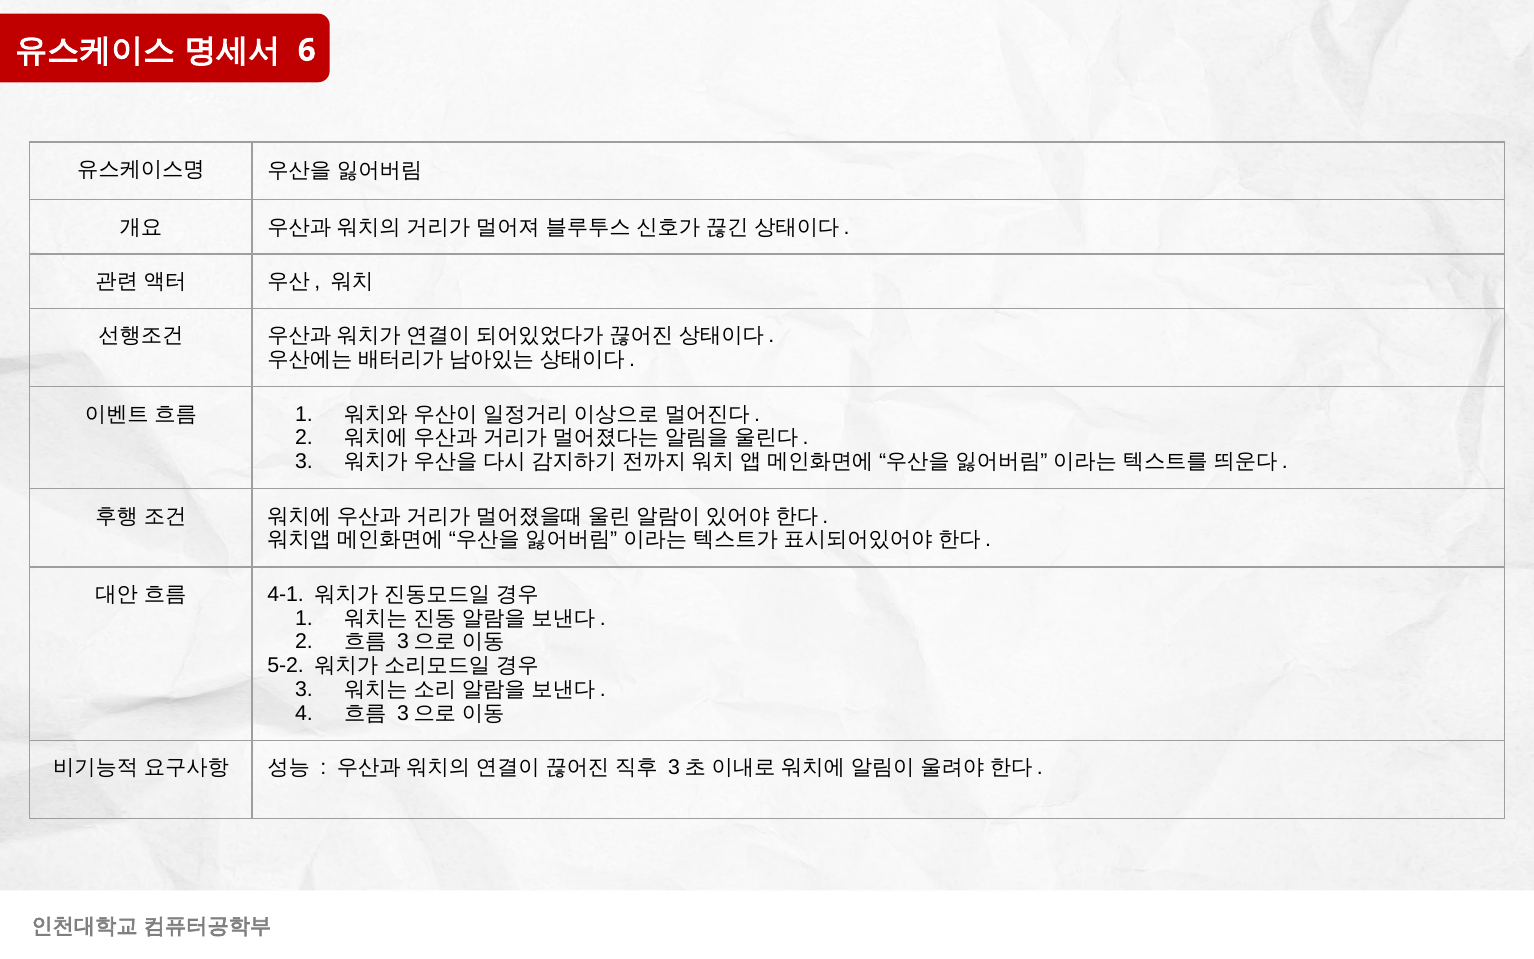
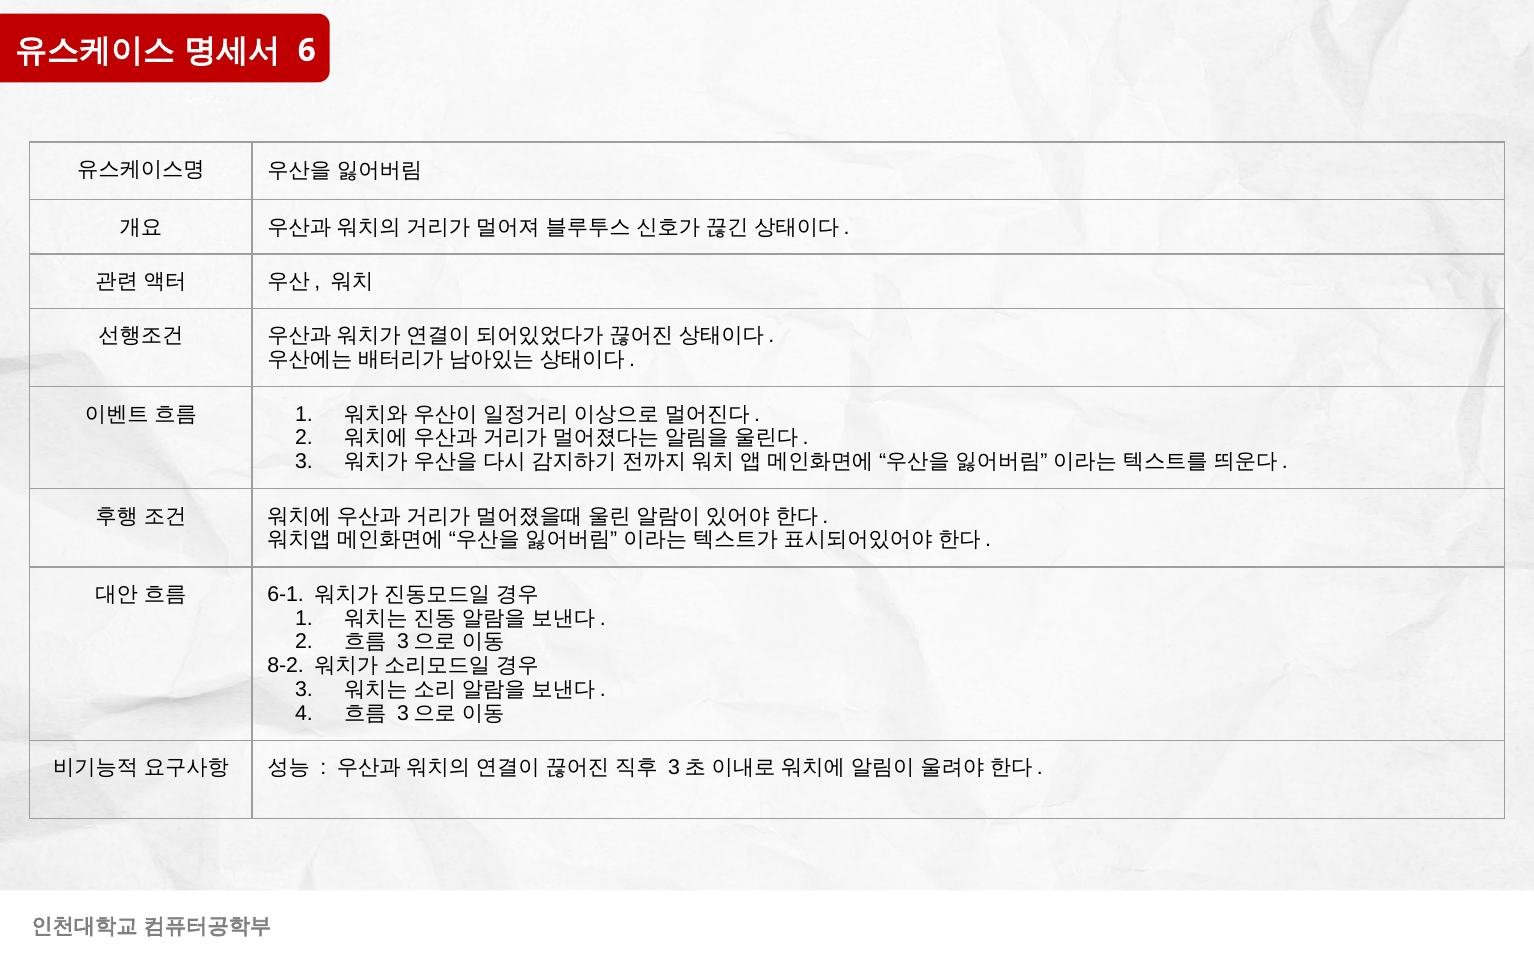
4-1: 4-1 -> 6-1
5-2: 5-2 -> 8-2
